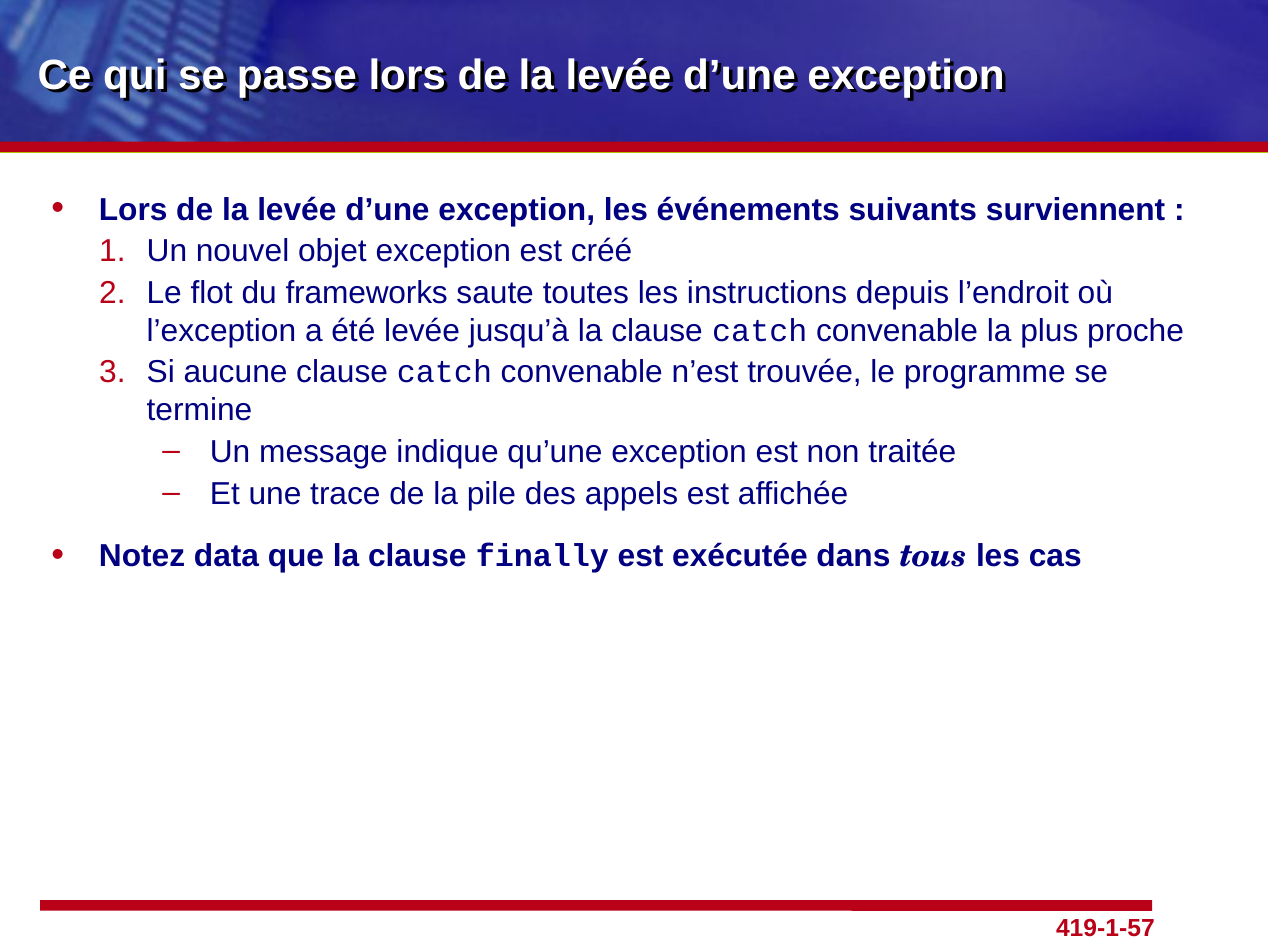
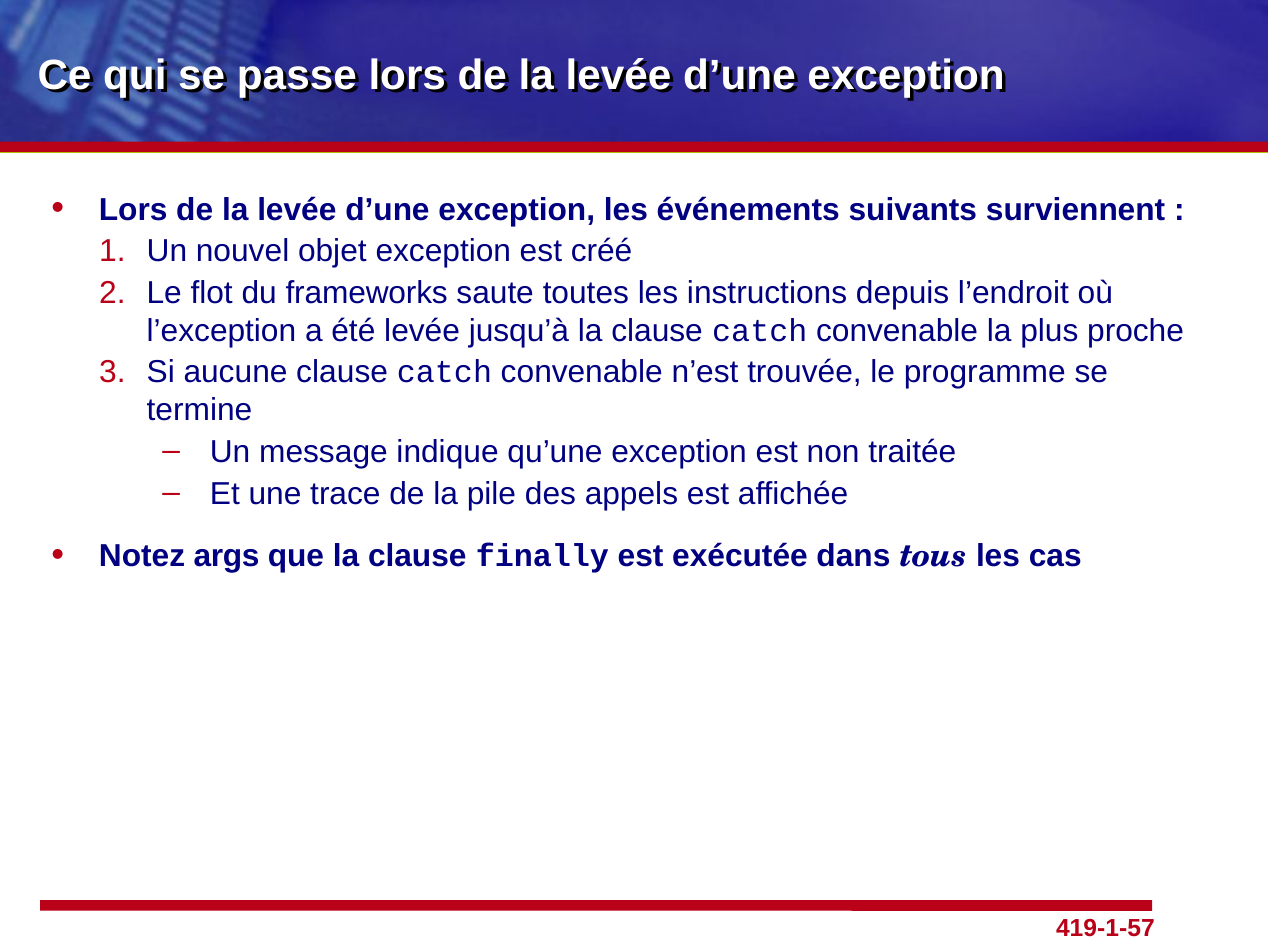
data: data -> args
